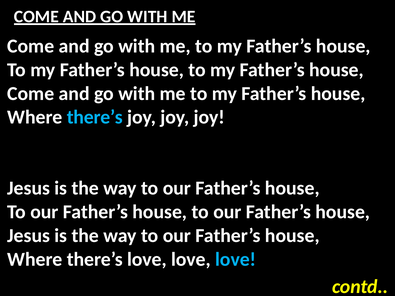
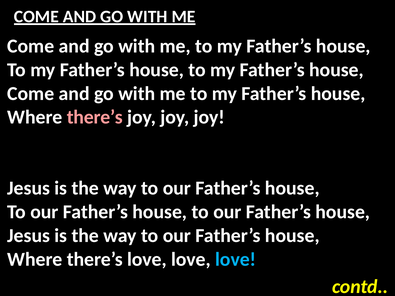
there’s at (95, 117) colour: light blue -> pink
